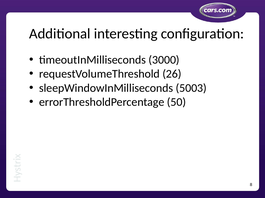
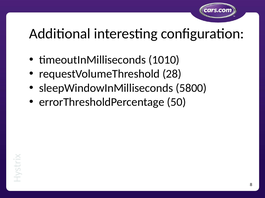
3000: 3000 -> 1010
26: 26 -> 28
5003: 5003 -> 5800
